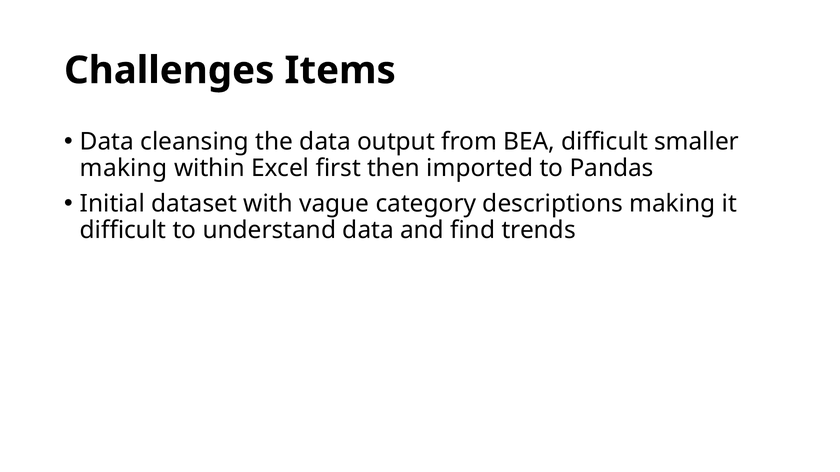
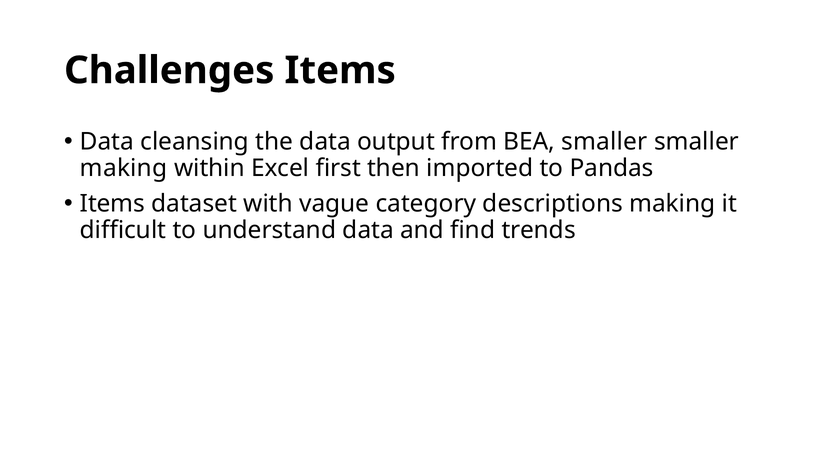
BEA difficult: difficult -> smaller
Initial at (112, 204): Initial -> Items
